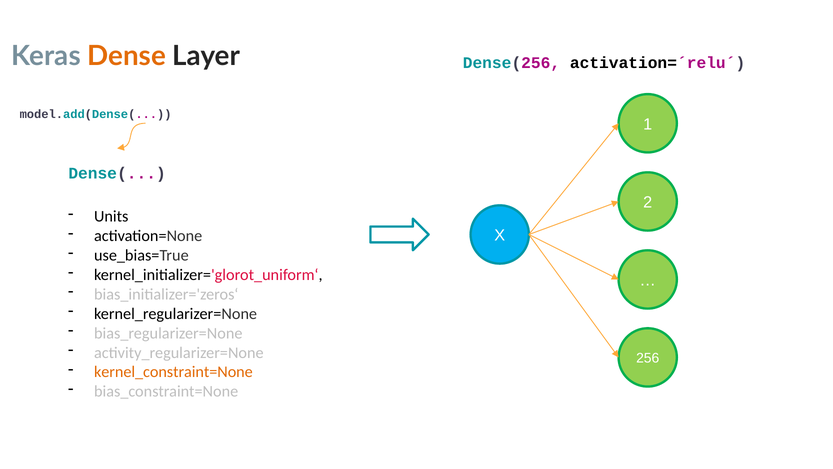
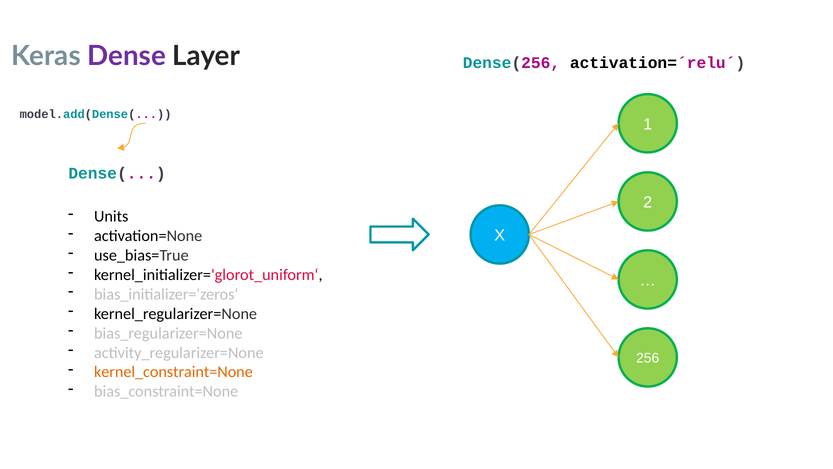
Dense colour: orange -> purple
